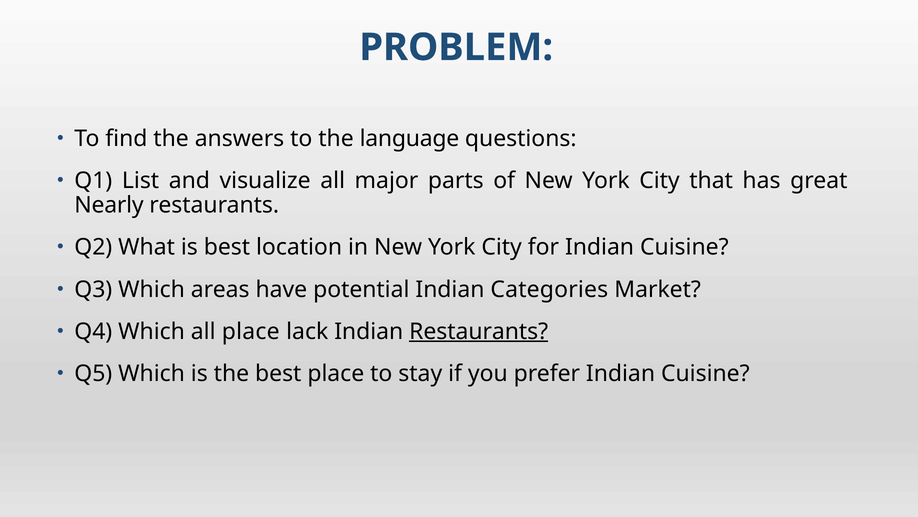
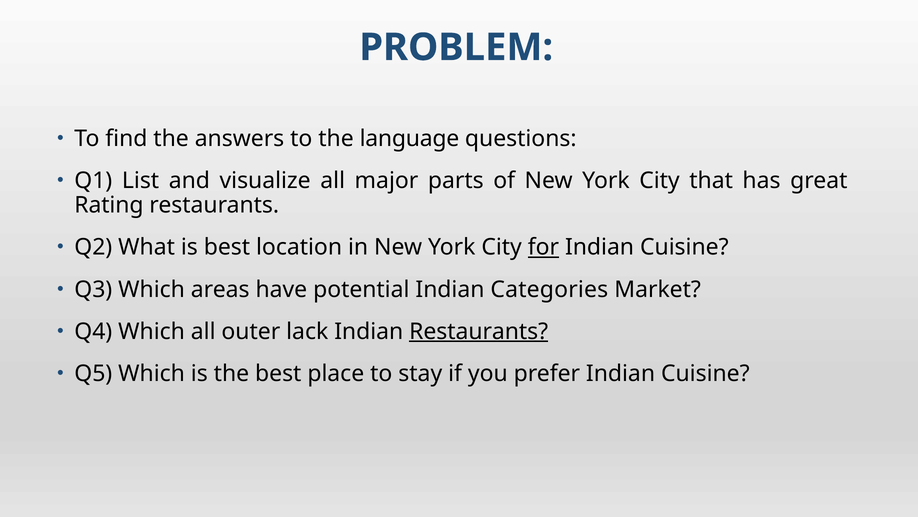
Nearly: Nearly -> Rating
for underline: none -> present
all place: place -> outer
